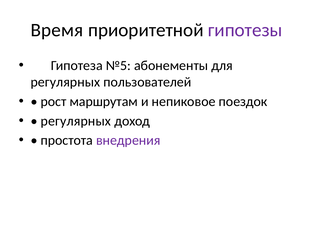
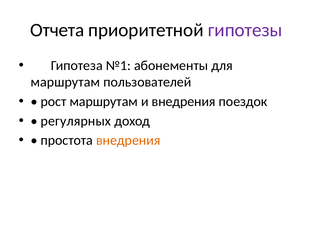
Время: Время -> Отчета
№5: №5 -> №1
регулярных at (65, 82): регулярных -> маршрутам
и непиковое: непиковое -> внедрения
внедрения at (128, 141) colour: purple -> orange
